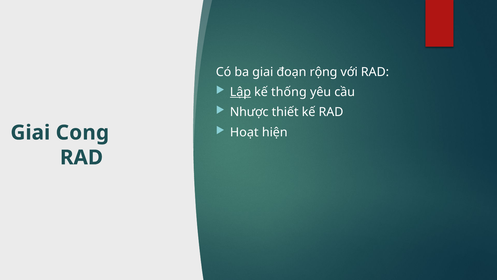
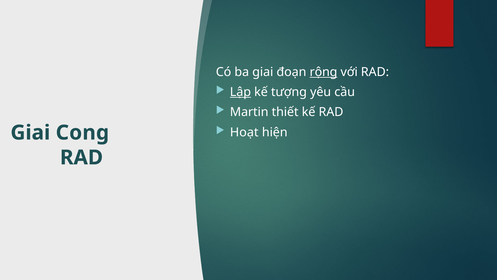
rộng underline: none -> present
thống: thống -> tượng
Nhược: Nhược -> Martin
